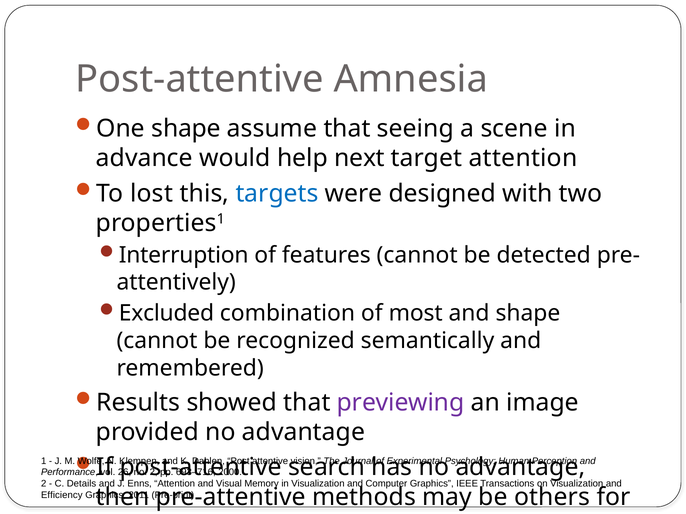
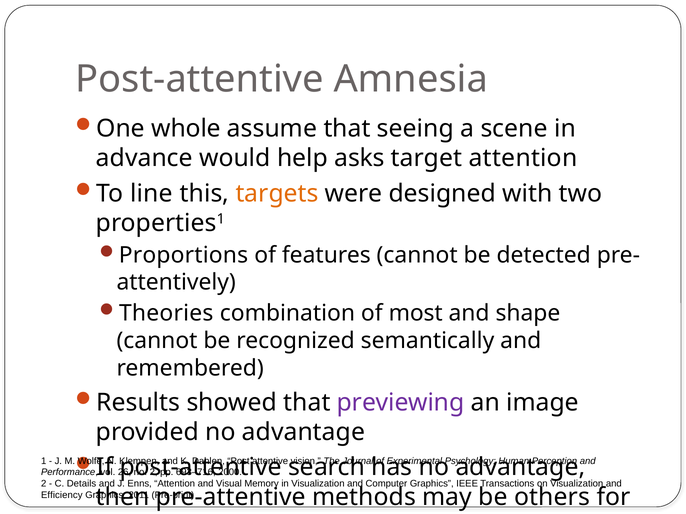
One shape: shape -> whole
next: next -> asks
lost: lost -> line
targets colour: blue -> orange
Interruption: Interruption -> Proportions
Excluded: Excluded -> Theories
